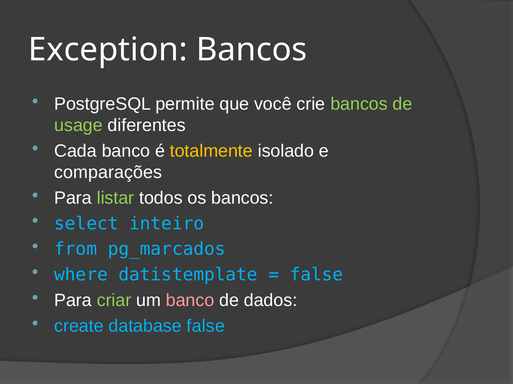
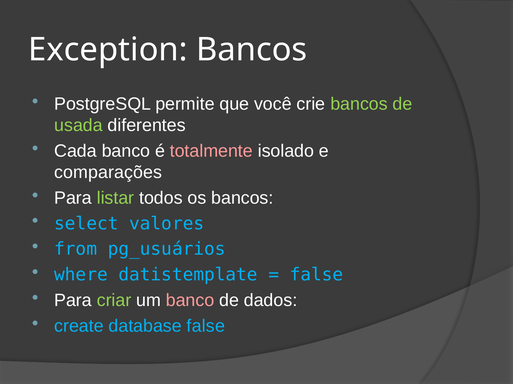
usage: usage -> usada
totalmente colour: yellow -> pink
inteiro: inteiro -> valores
pg_marcados: pg_marcados -> pg_usuários
